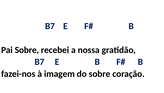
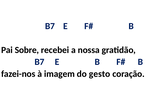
do sobre: sobre -> gesto
